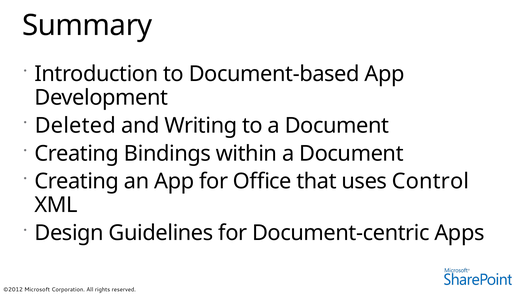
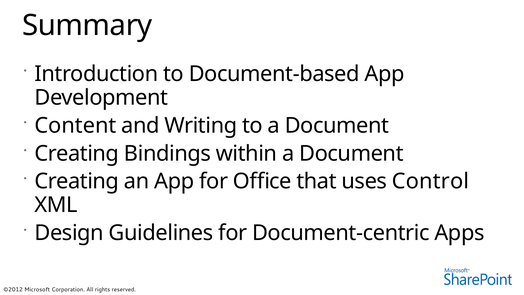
Deleted: Deleted -> Content
